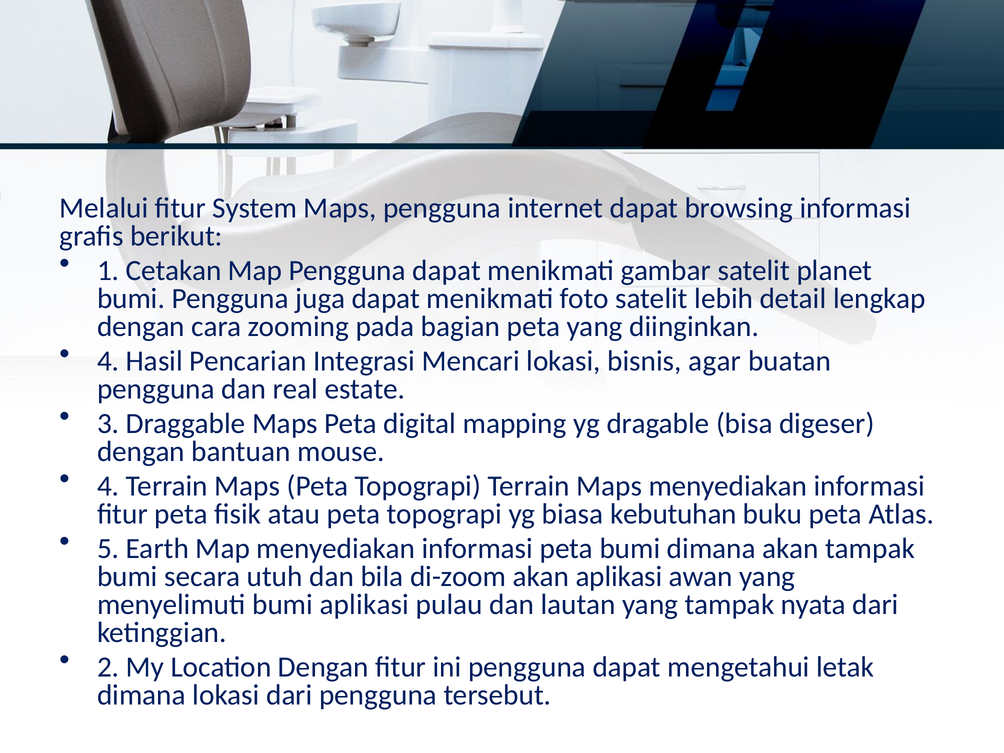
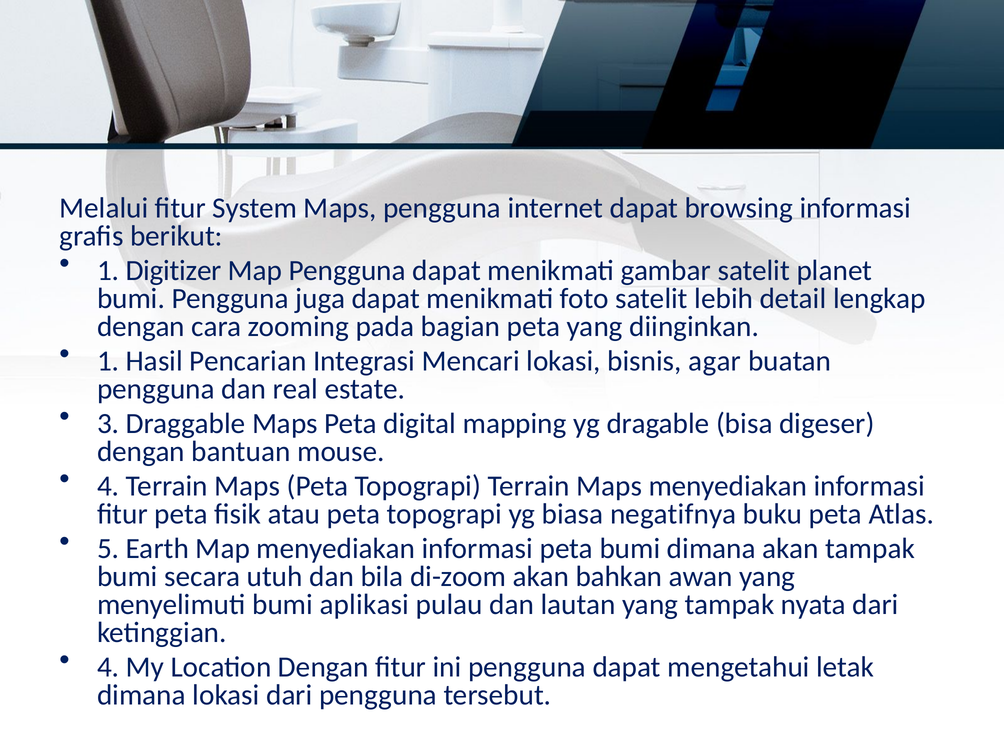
Cetakan: Cetakan -> Digitizer
4 at (108, 361): 4 -> 1
kebutuhan: kebutuhan -> negatifnya
akan aplikasi: aplikasi -> bahkan
2 at (108, 667): 2 -> 4
